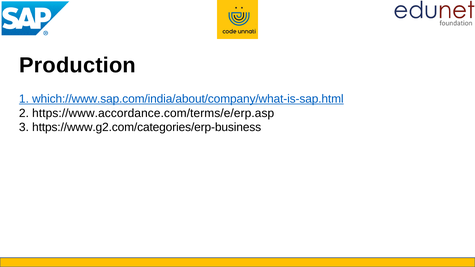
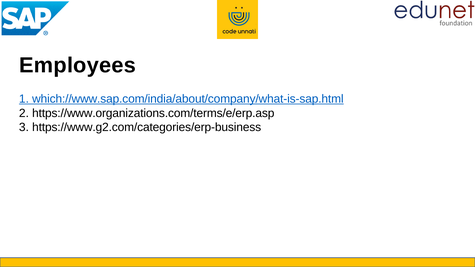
Production: Production -> Employees
https://www.accordance.com/terms/e/erp.asp: https://www.accordance.com/terms/e/erp.asp -> https://www.organizations.com/terms/e/erp.asp
